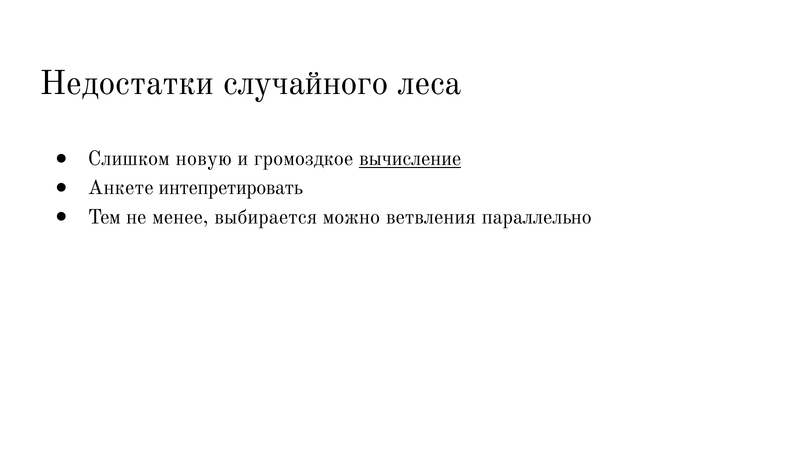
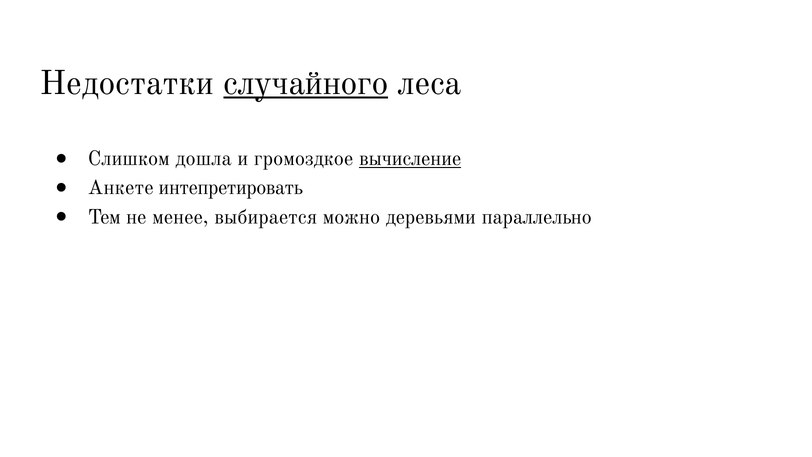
случайного underline: none -> present
новую: новую -> дошла
ветвления: ветвления -> деревьями
